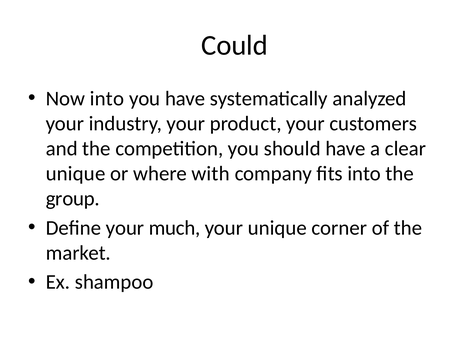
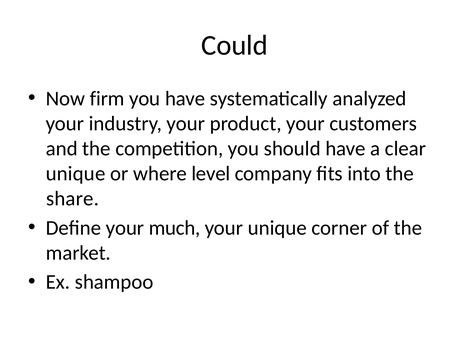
Now into: into -> firm
with: with -> level
group: group -> share
